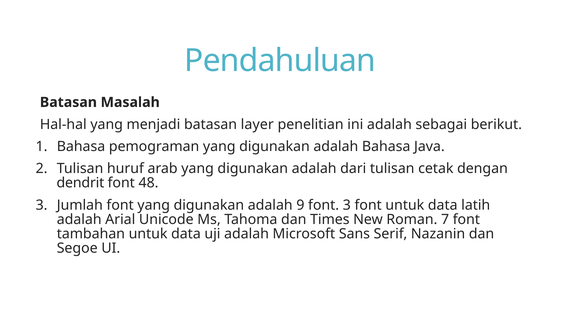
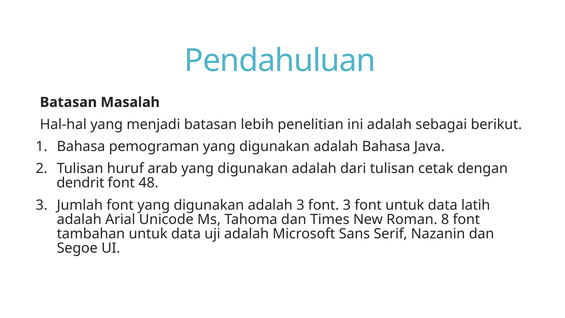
layer: layer -> lebih
adalah 9: 9 -> 3
7: 7 -> 8
